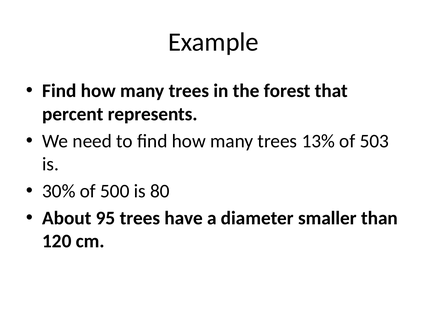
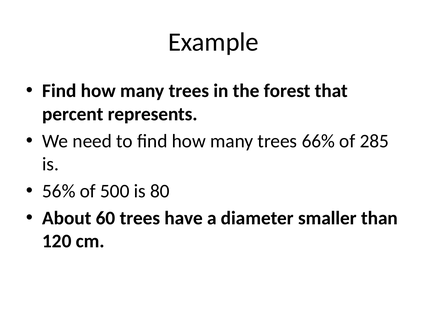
13%: 13% -> 66%
503: 503 -> 285
30%: 30% -> 56%
95: 95 -> 60
